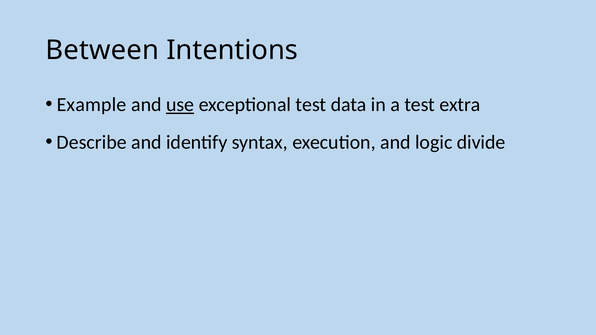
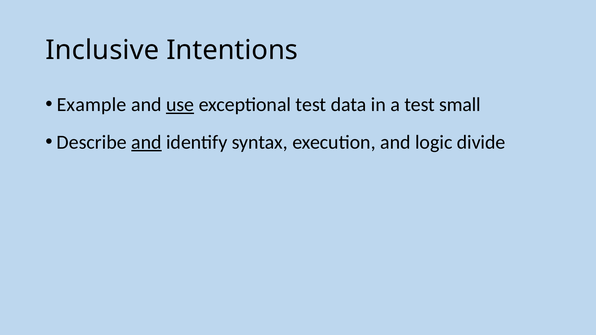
Between: Between -> Inclusive
extra: extra -> small
and at (146, 142) underline: none -> present
